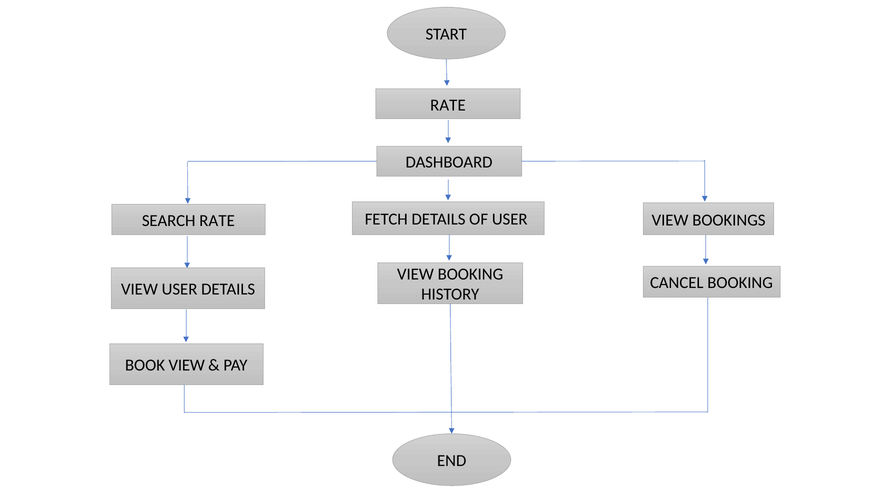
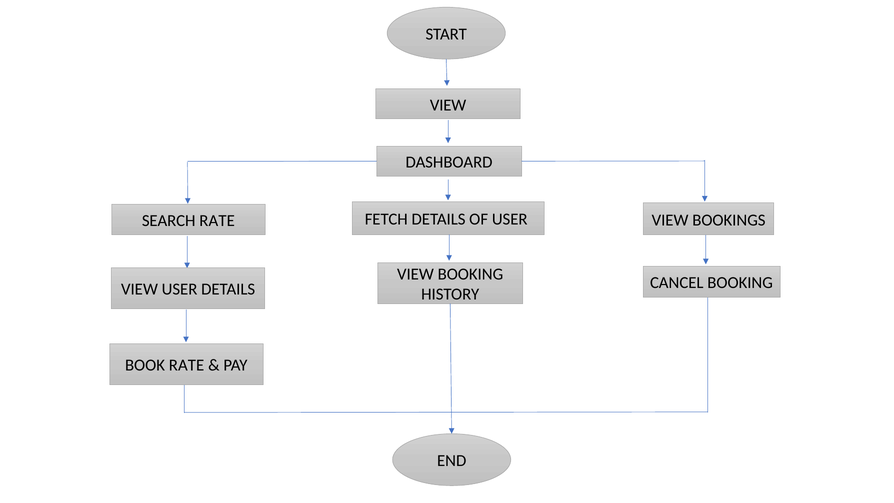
RATE at (448, 105): RATE -> VIEW
BOOK VIEW: VIEW -> RATE
